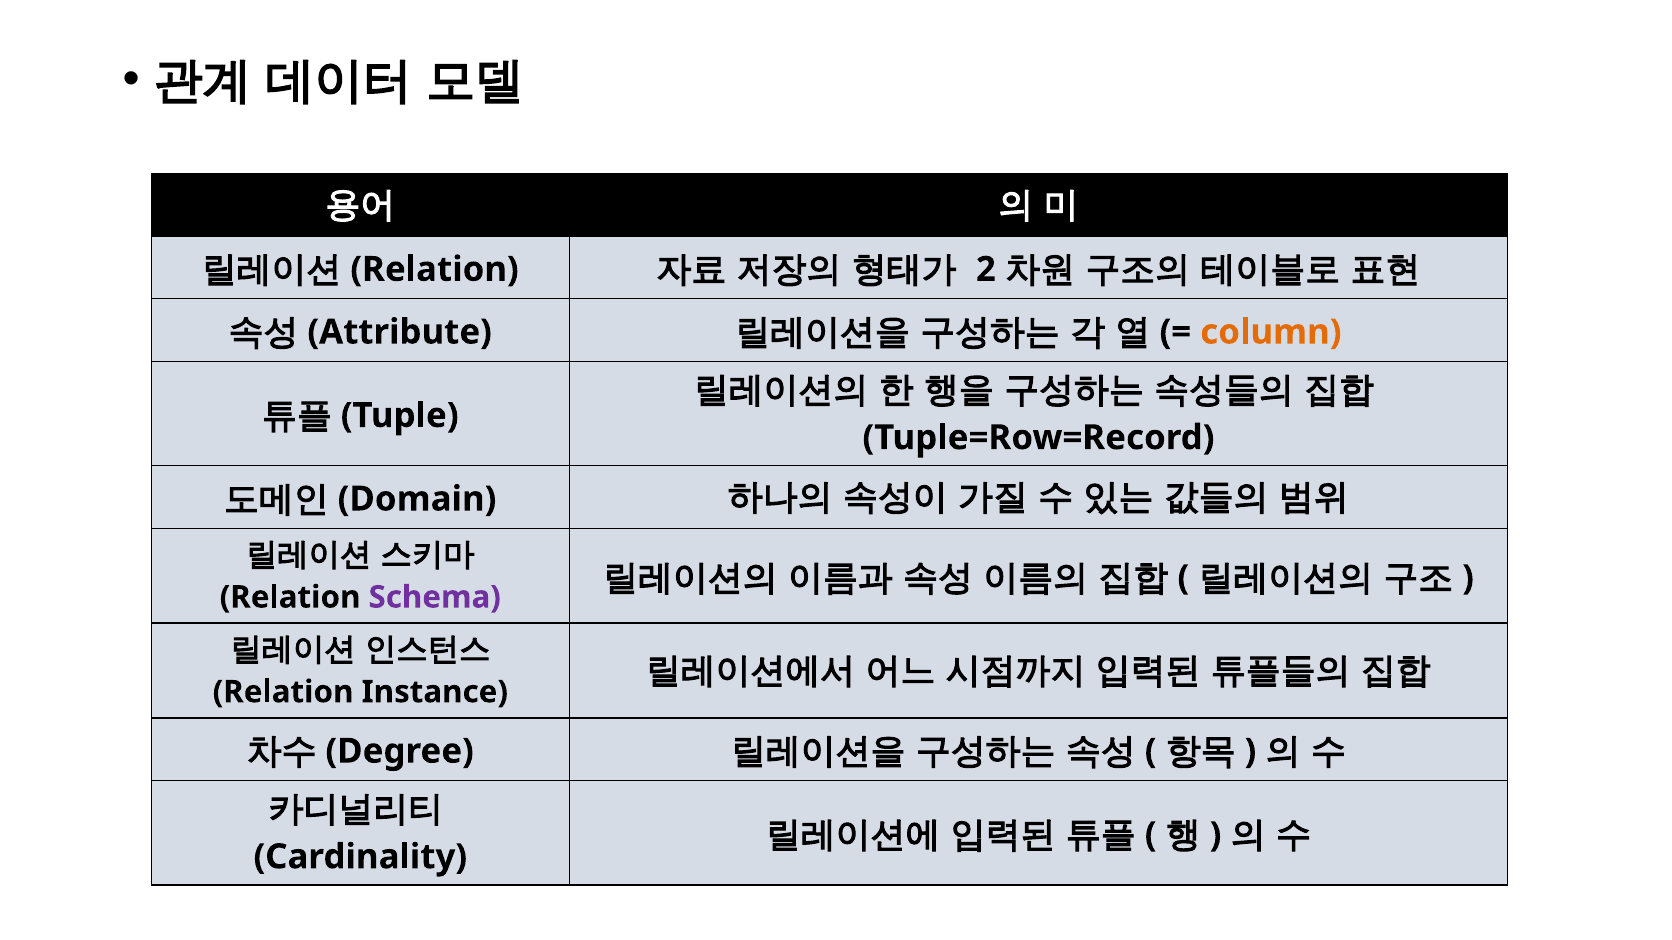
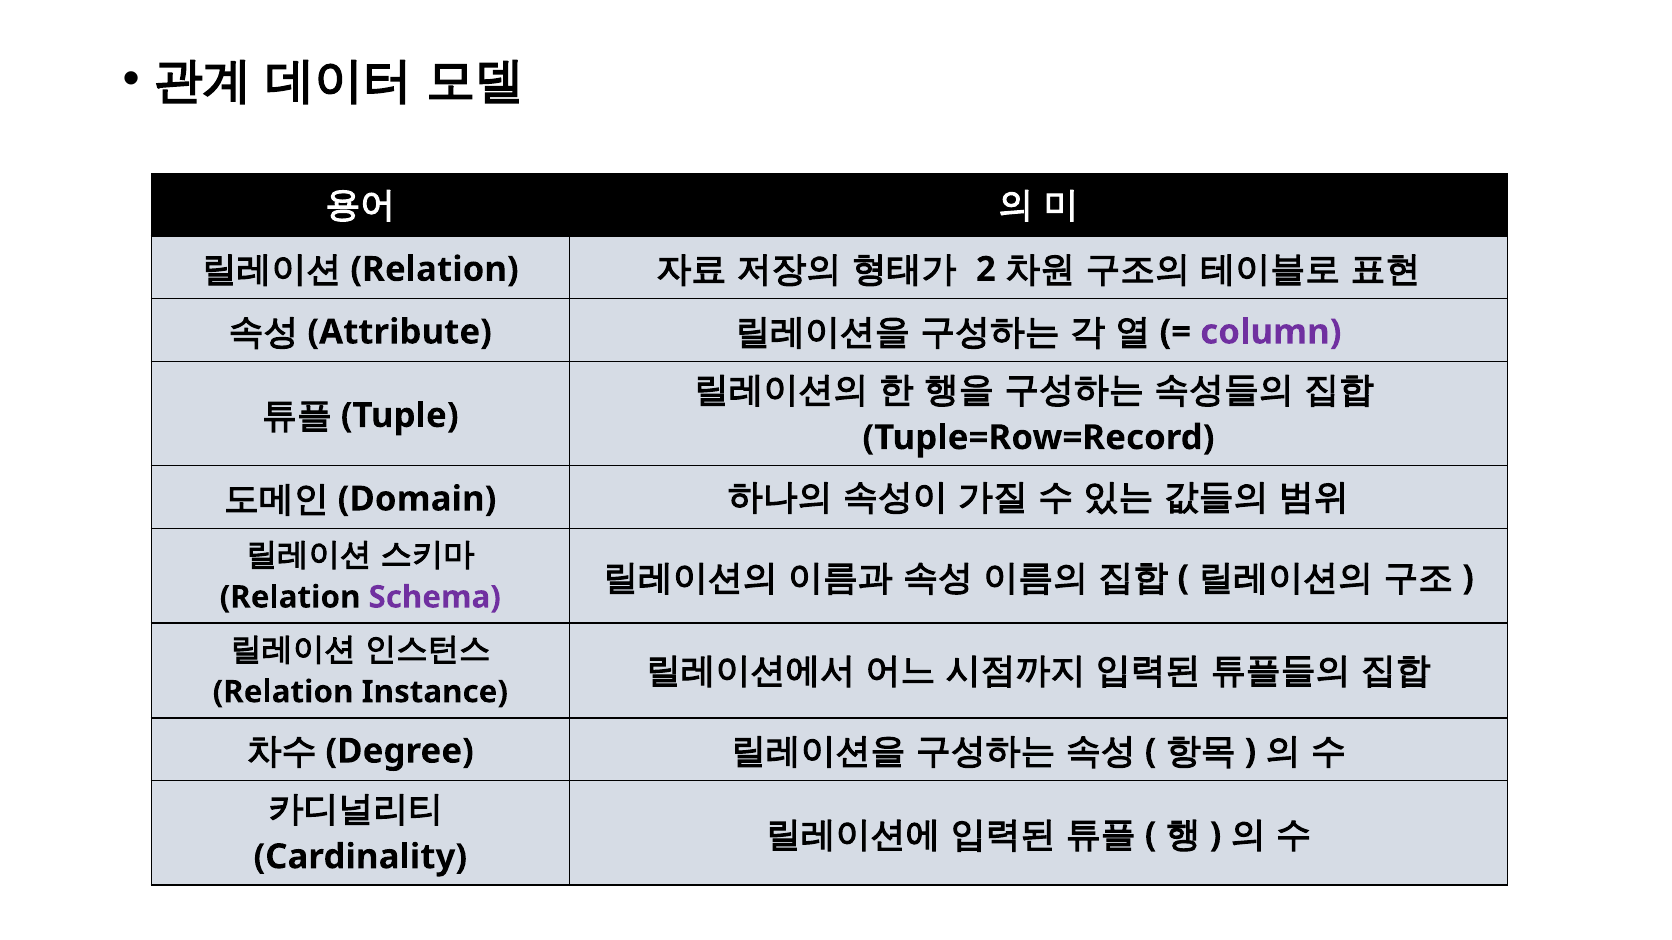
column colour: orange -> purple
